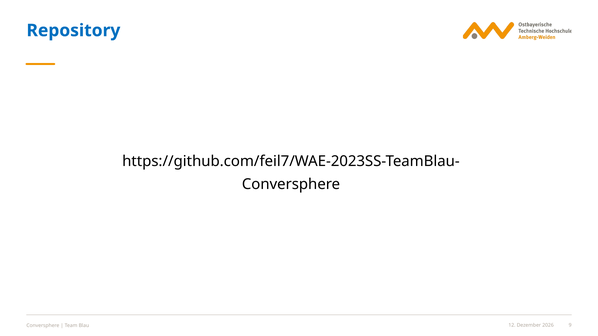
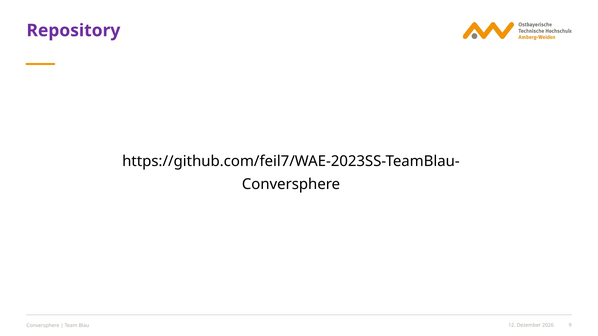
Repository colour: blue -> purple
